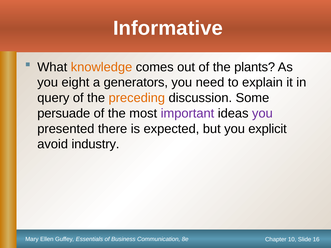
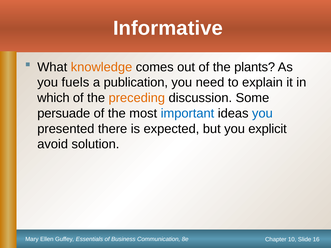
eight: eight -> fuels
generators: generators -> publication
query: query -> which
important colour: purple -> blue
you at (262, 113) colour: purple -> blue
industry: industry -> solution
